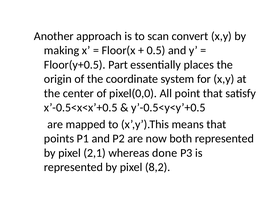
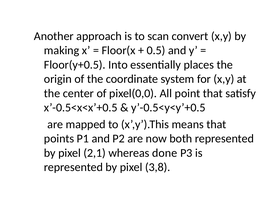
Part: Part -> Into
8,2: 8,2 -> 3,8
